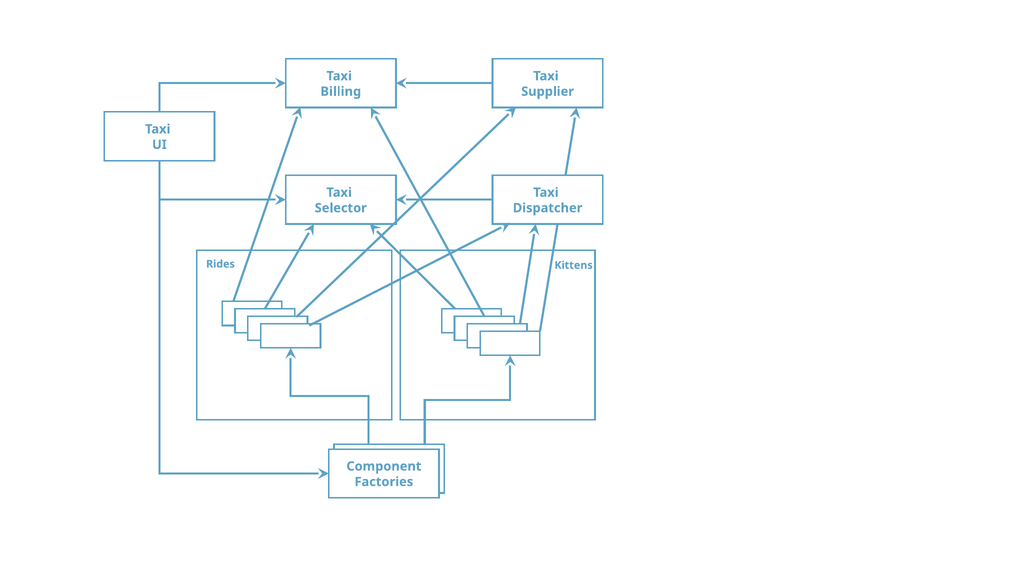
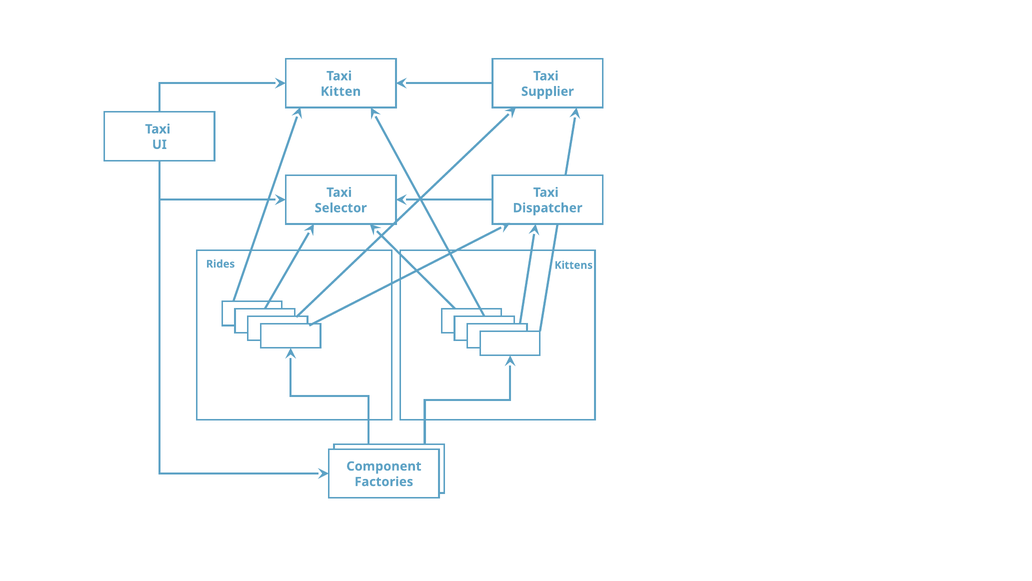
Billing: Billing -> Kitten
